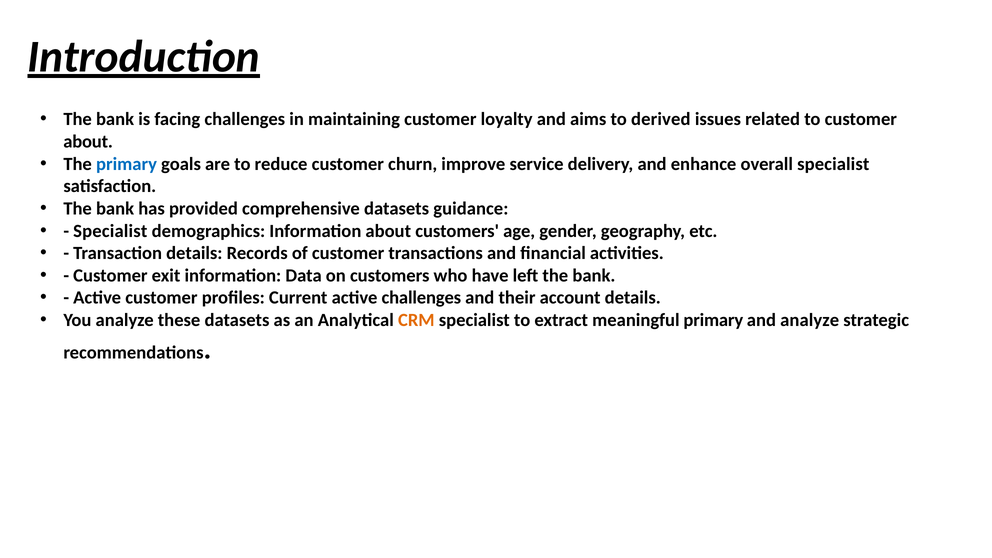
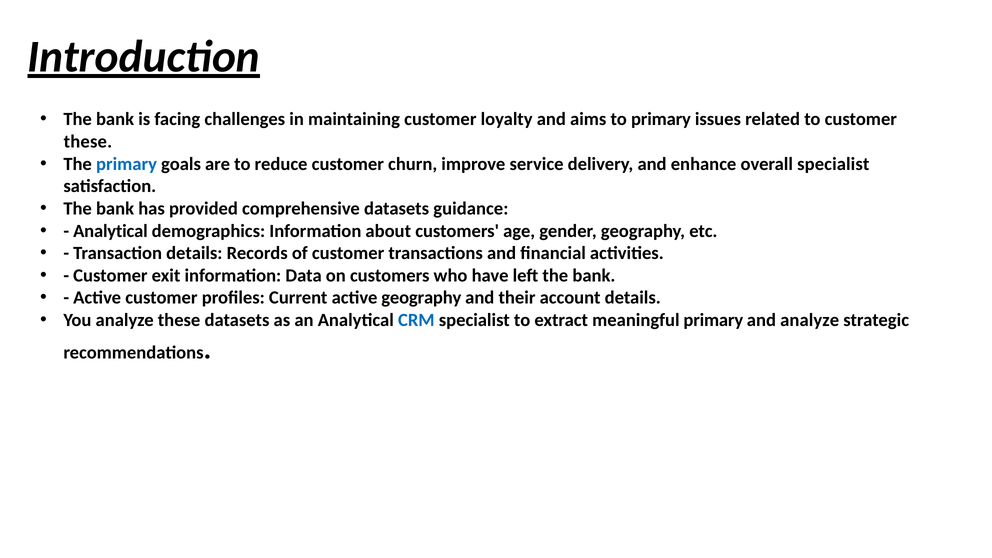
to derived: derived -> primary
about at (88, 142): about -> these
Specialist at (110, 231): Specialist -> Analytical
active challenges: challenges -> geography
CRM colour: orange -> blue
